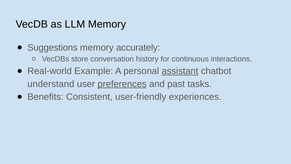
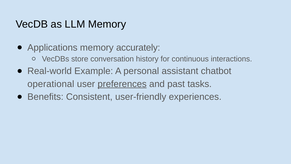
Suggestions: Suggestions -> Applications
assistant underline: present -> none
understand: understand -> operational
